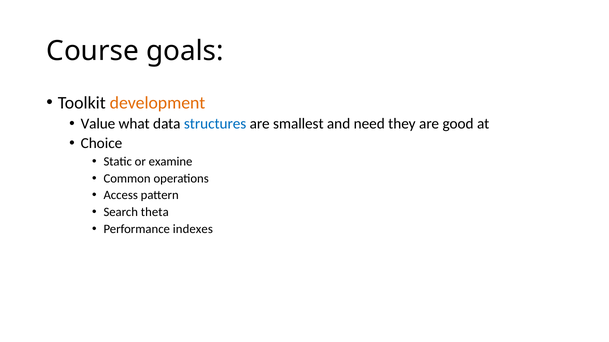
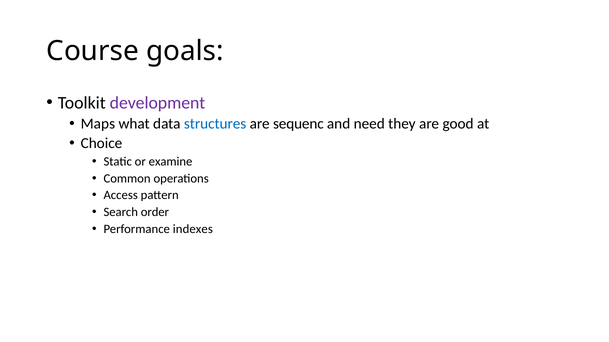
development colour: orange -> purple
Value: Value -> Maps
smallest: smallest -> sequenc
theta: theta -> order
